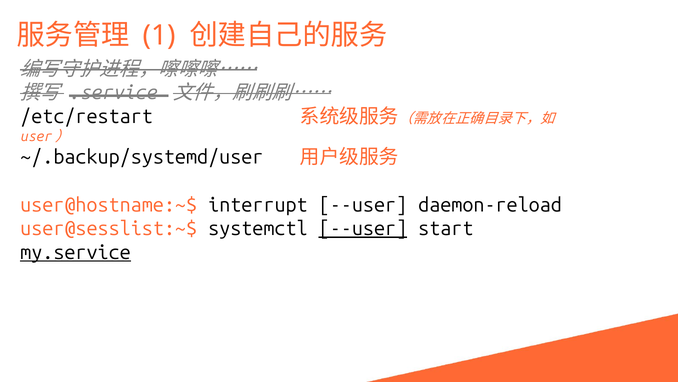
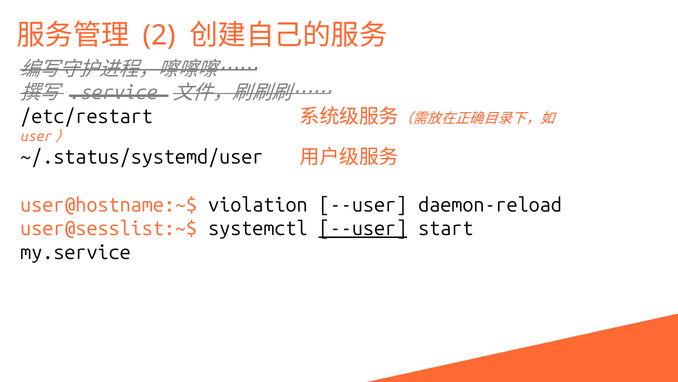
1: 1 -> 2
~/.backup/systemd/user: ~/.backup/systemd/user -> ~/.status/systemd/user
interrupt: interrupt -> violation
my.service underline: present -> none
